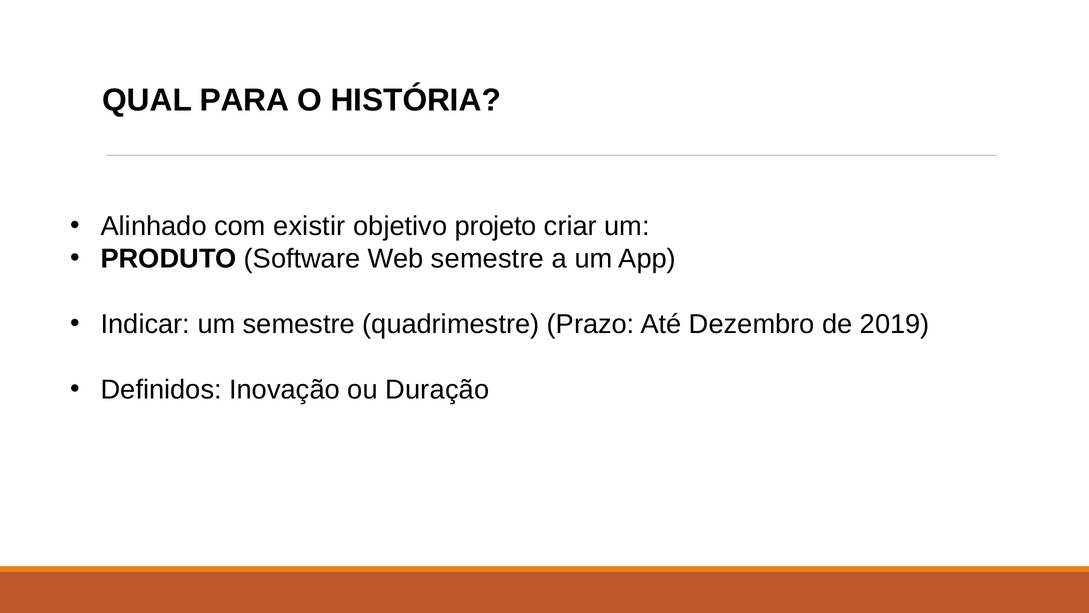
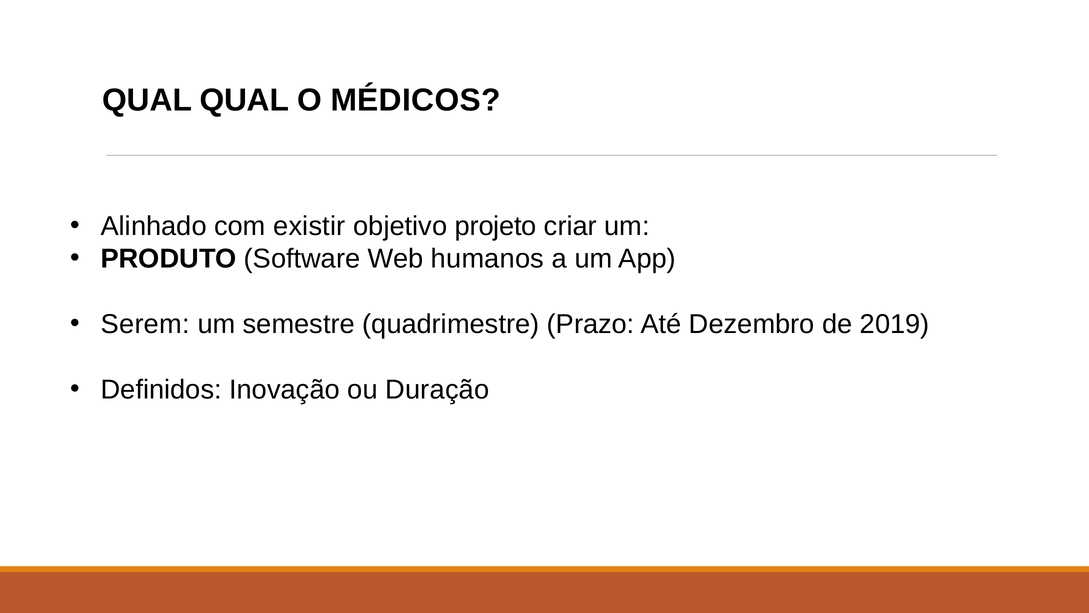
QUAL PARA: PARA -> QUAL
HISTÓRIA: HISTÓRIA -> MÉDICOS
Web semestre: semestre -> humanos
Indicar: Indicar -> Serem
